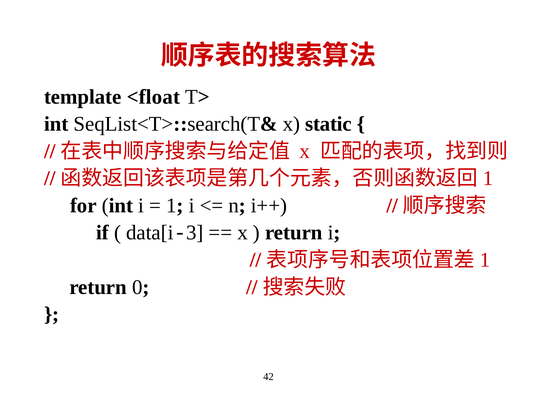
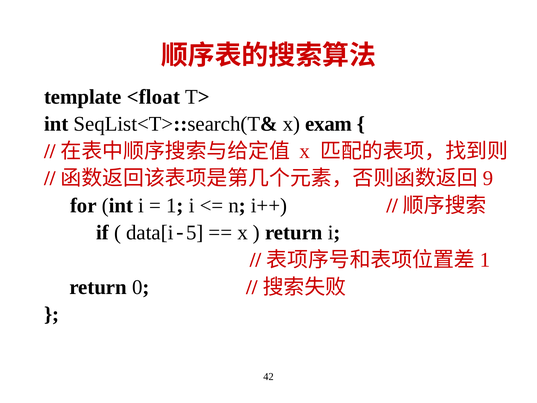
static: static -> exam
1 at (488, 178): 1 -> 9
3: 3 -> 5
